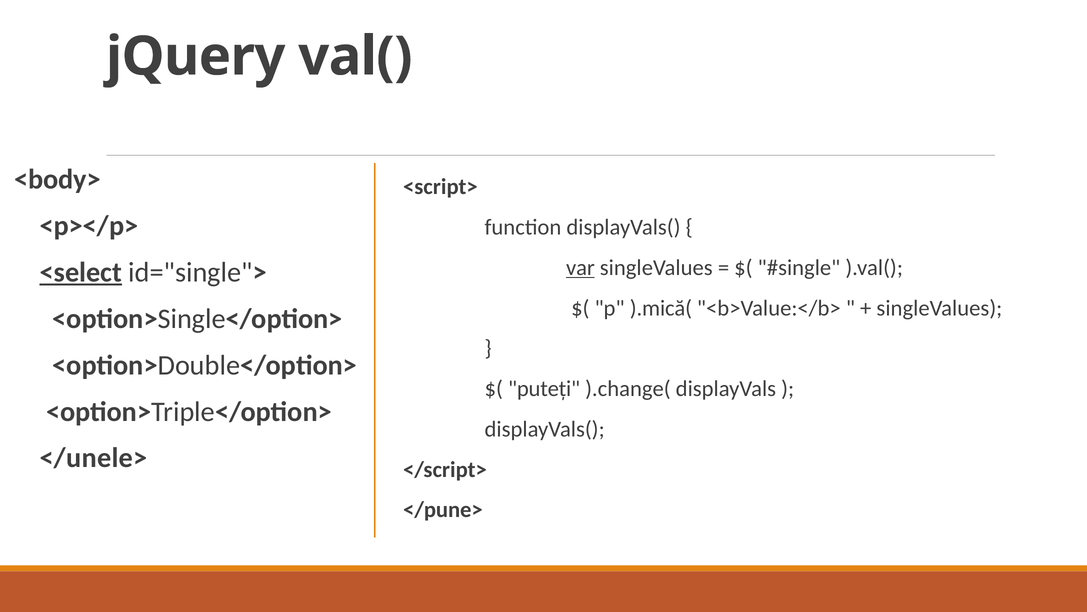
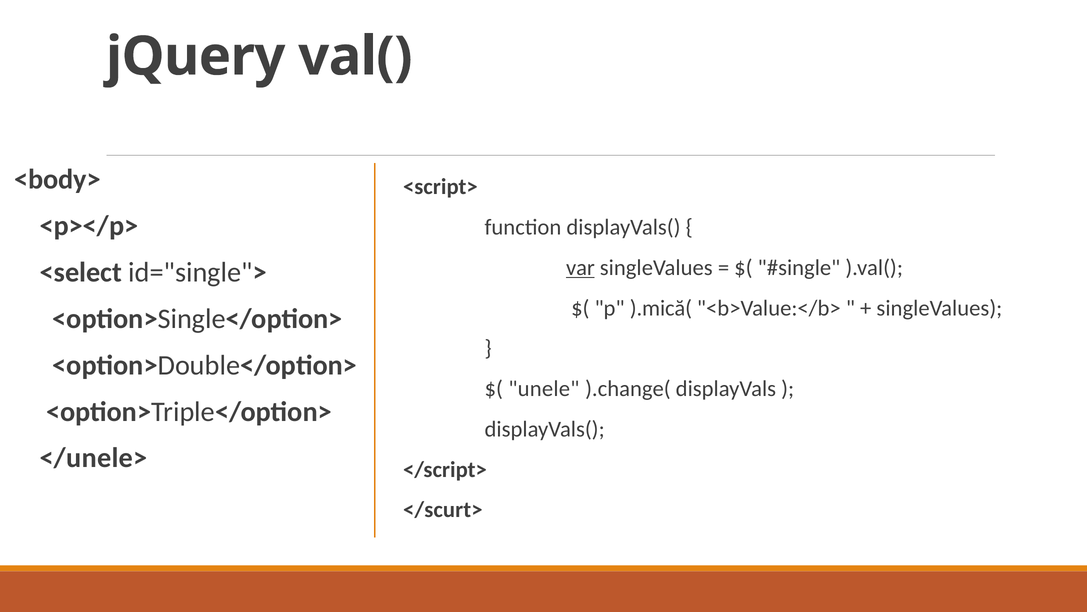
<select underline: present -> none
puteți: puteți -> unele
</pune>: </pune> -> </scurt>
